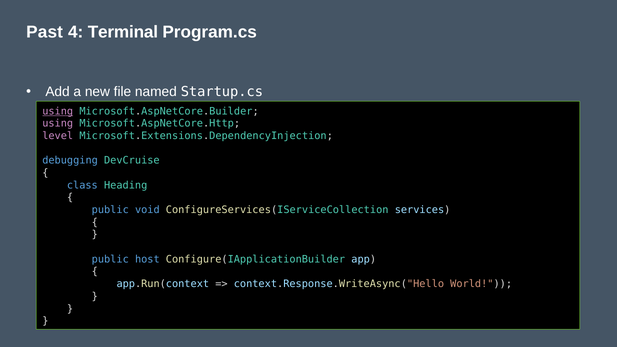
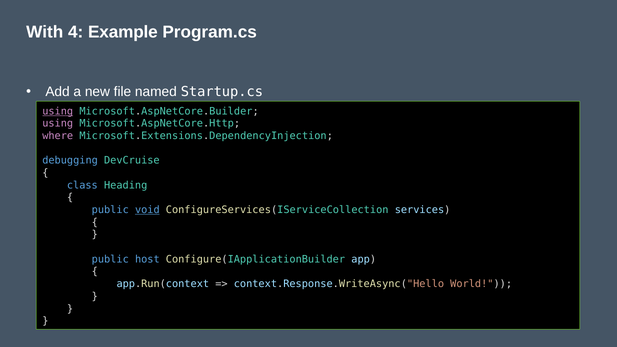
Past: Past -> With
Terminal: Terminal -> Example
level: level -> where
void underline: none -> present
